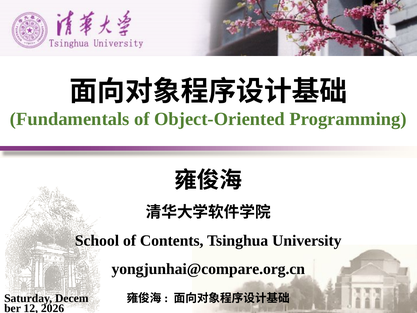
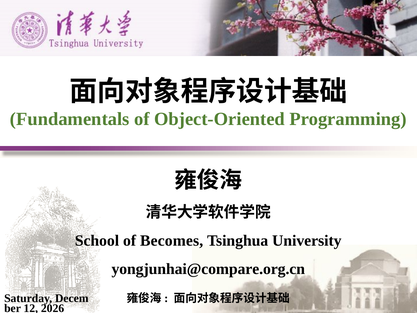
Contents: Contents -> Becomes
